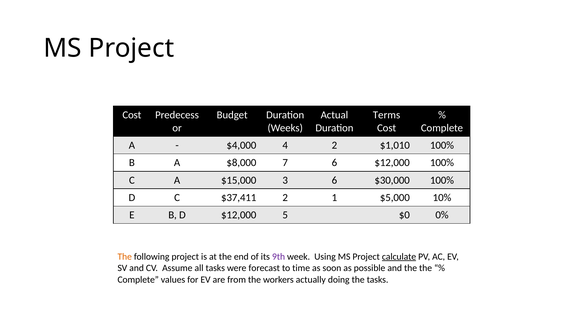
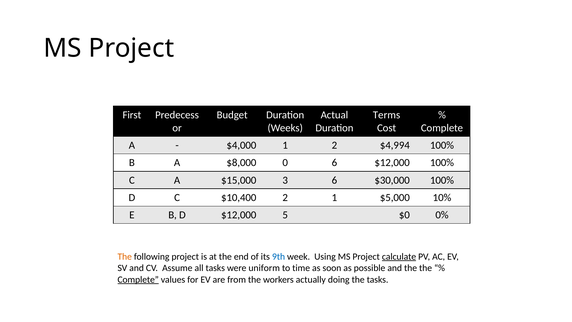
Cost at (132, 115): Cost -> First
$4,000 4: 4 -> 1
$1,010: $1,010 -> $4,994
7: 7 -> 0
$37,411: $37,411 -> $10,400
9th colour: purple -> blue
forecast: forecast -> uniform
Complete at (138, 279) underline: none -> present
